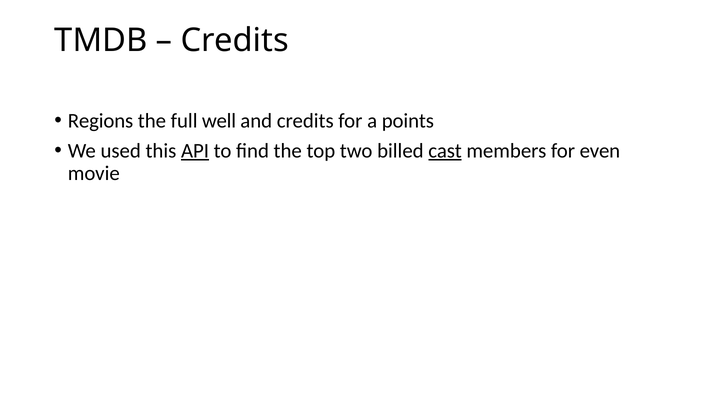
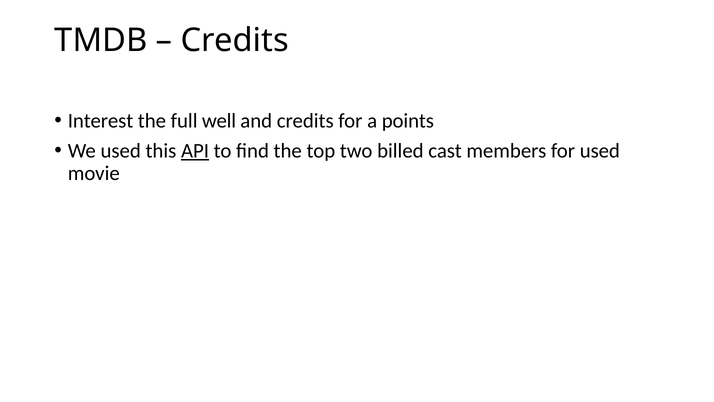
Regions: Regions -> Interest
cast underline: present -> none
for even: even -> used
